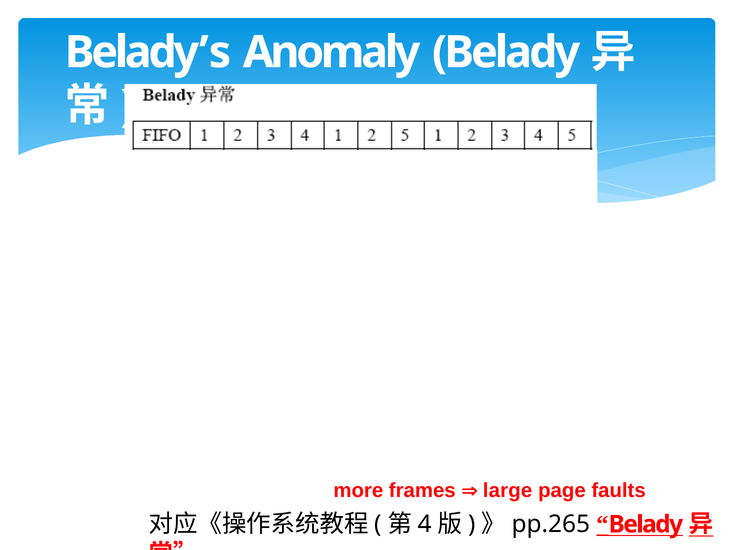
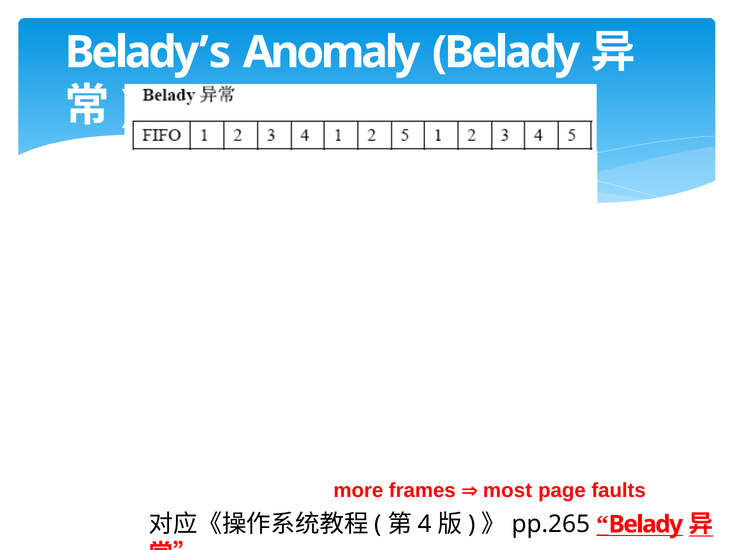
large: large -> most
